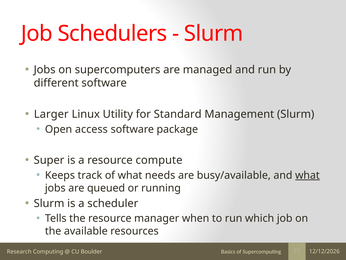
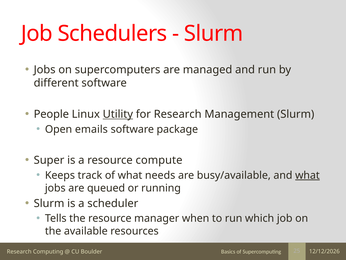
Larger: Larger -> People
Utility underline: none -> present
for Standard: Standard -> Research
access: access -> emails
